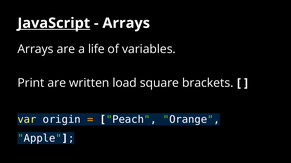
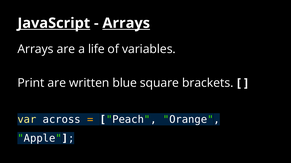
Arrays at (126, 23) underline: none -> present
load: load -> blue
origin: origin -> across
